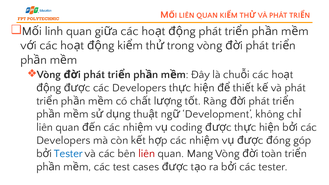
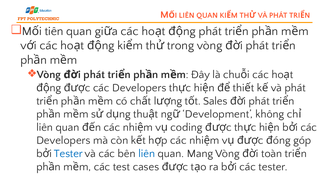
linh: linh -> tiên
Ràng: Ràng -> Sales
liên at (147, 154) colour: red -> blue
